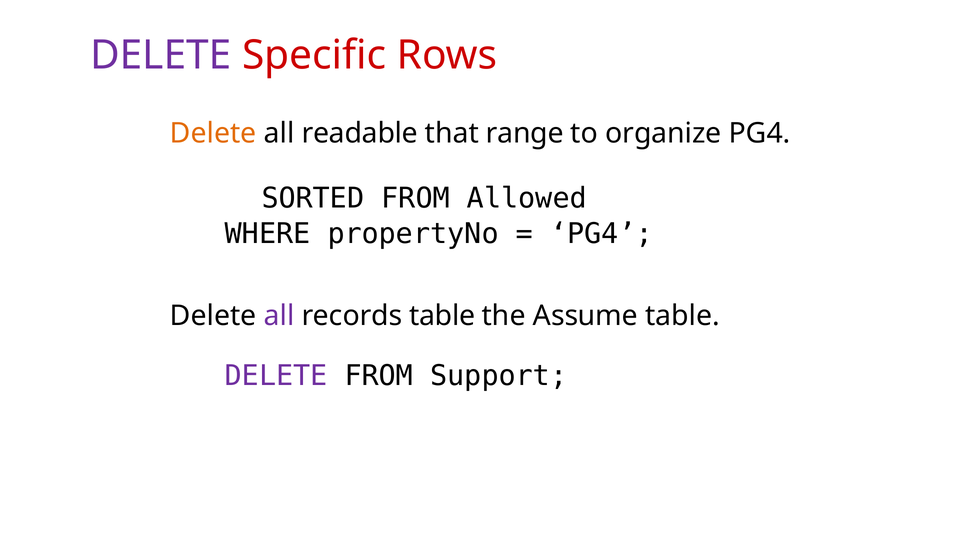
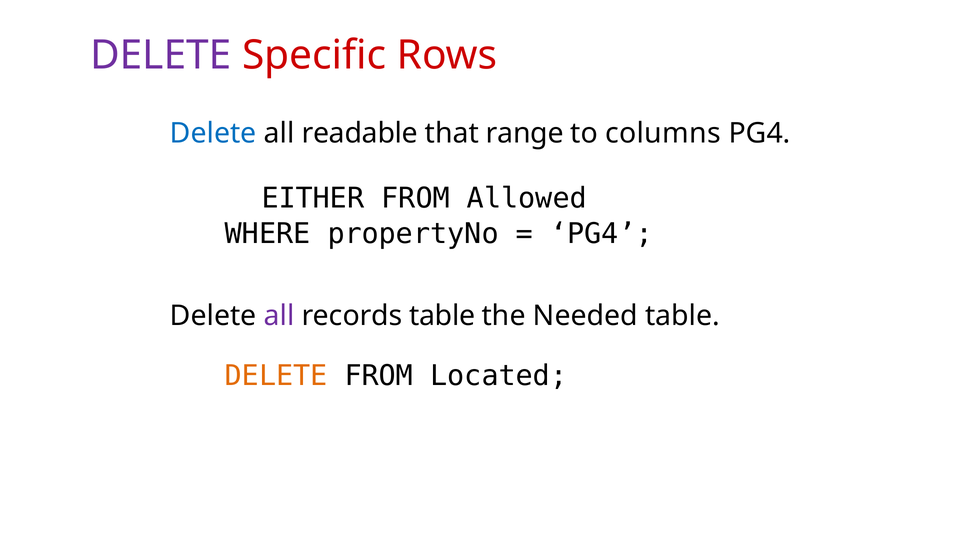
Delete at (213, 133) colour: orange -> blue
organize: organize -> columns
SORTED: SORTED -> EITHER
Assume: Assume -> Needed
DELETE at (276, 375) colour: purple -> orange
Support: Support -> Located
